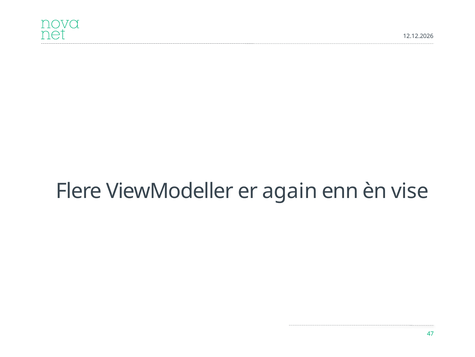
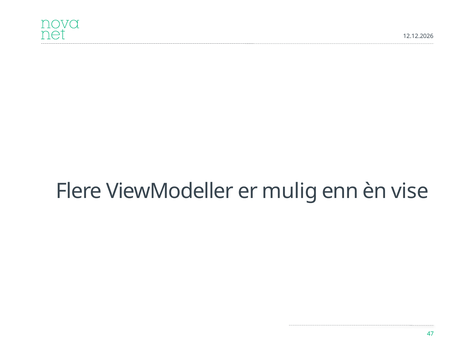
again: again -> mulig
